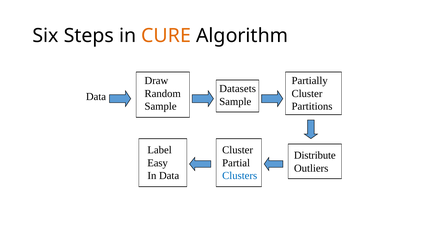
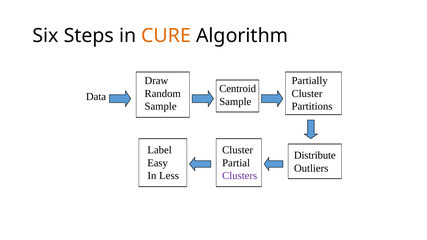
Datasets: Datasets -> Centroid
In Data: Data -> Less
Clusters colour: blue -> purple
